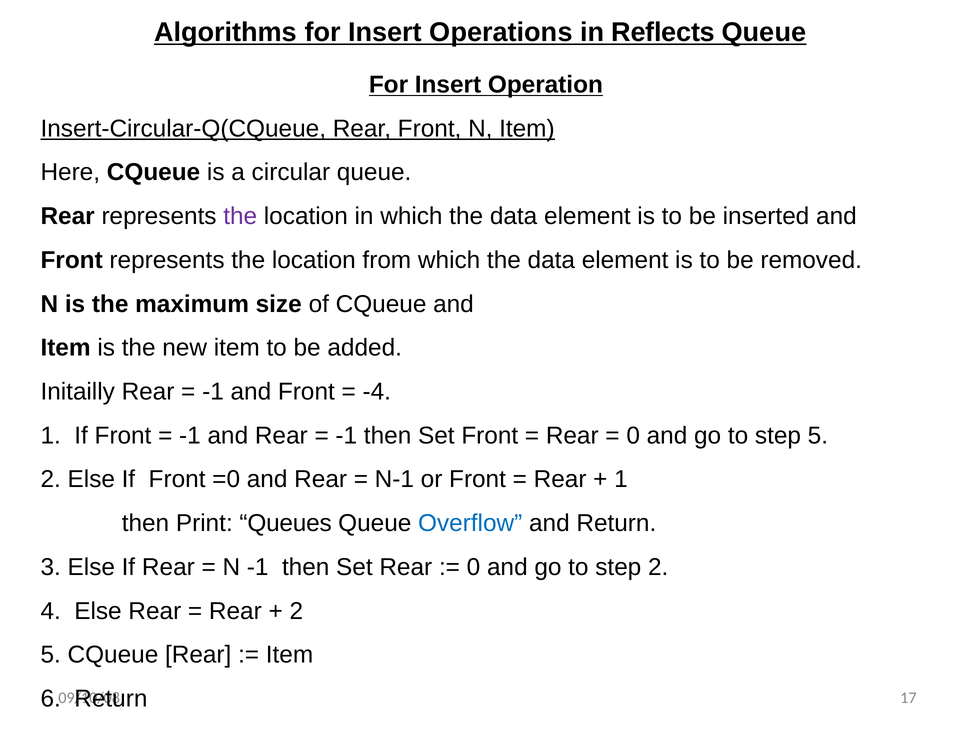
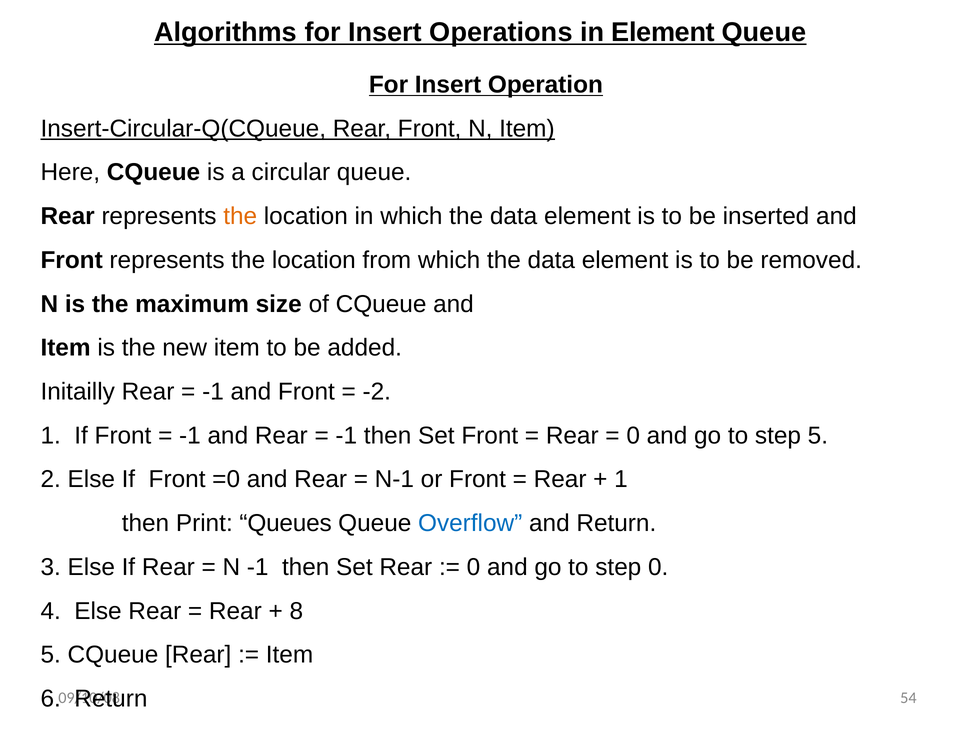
in Reflects: Reflects -> Element
the at (240, 216) colour: purple -> orange
-4: -4 -> -2
step 2: 2 -> 0
2 at (296, 611): 2 -> 8
17: 17 -> 54
